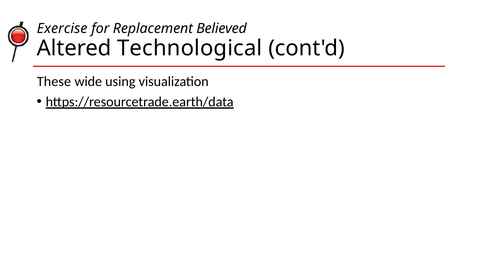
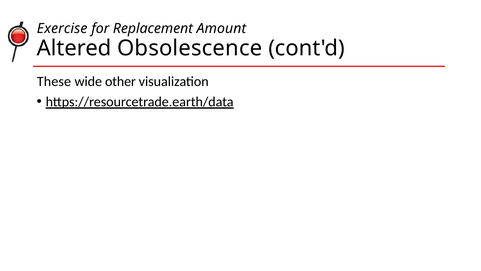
Believed: Believed -> Amount
Technological: Technological -> Obsolescence
using: using -> other
